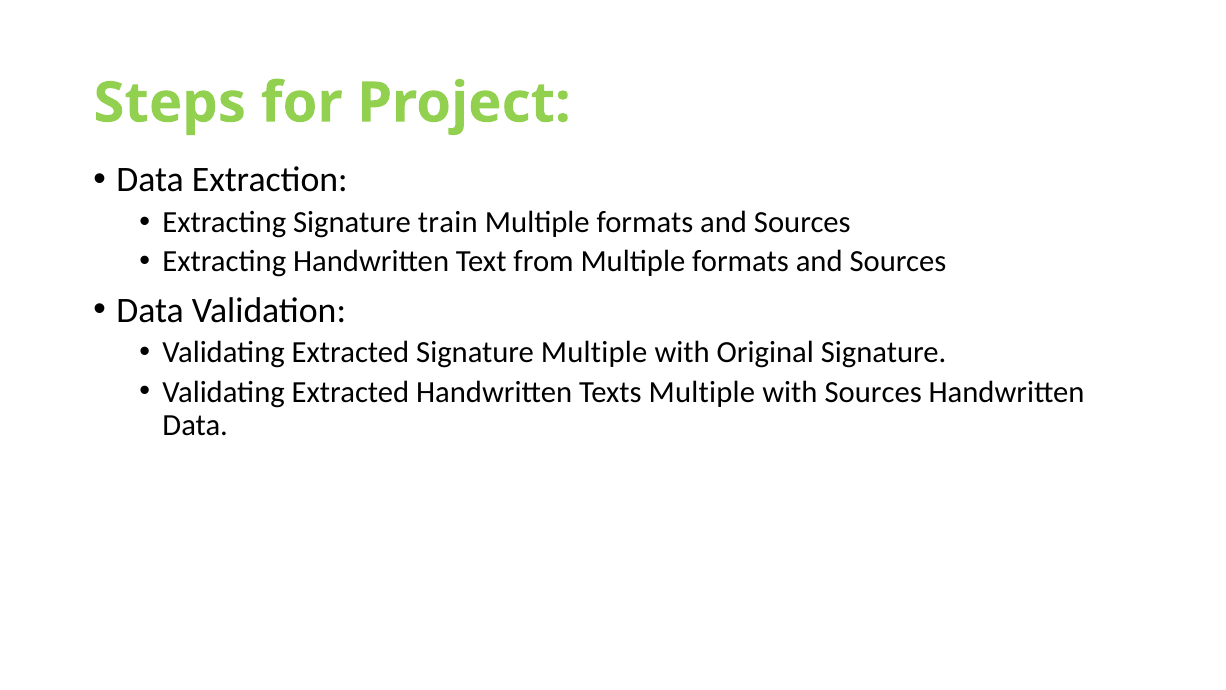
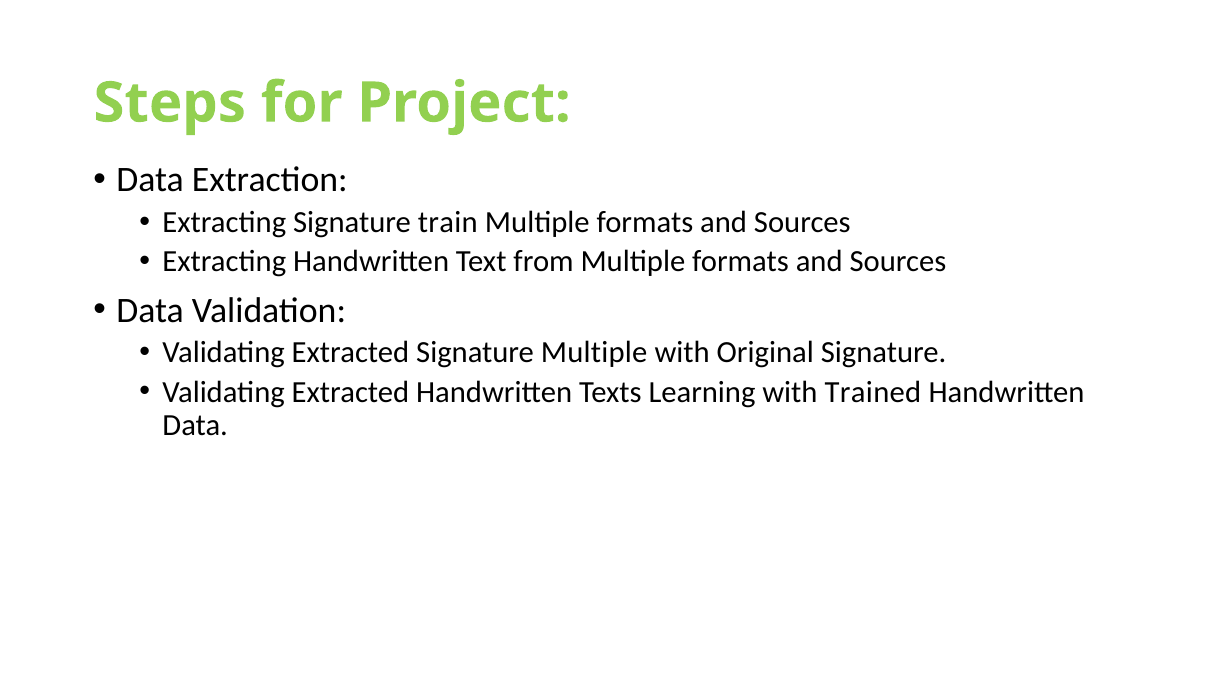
Texts Multiple: Multiple -> Learning
with Sources: Sources -> Trained
